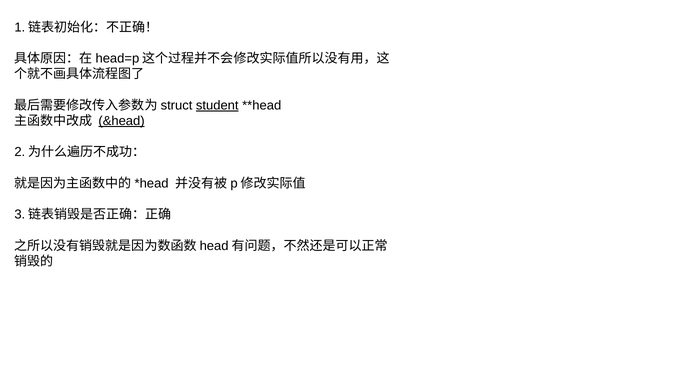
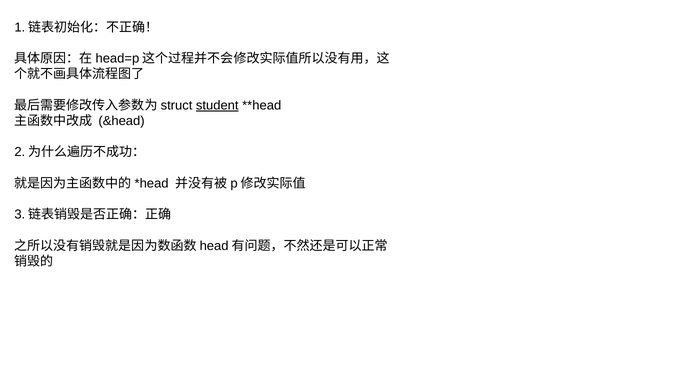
&head underline: present -> none
